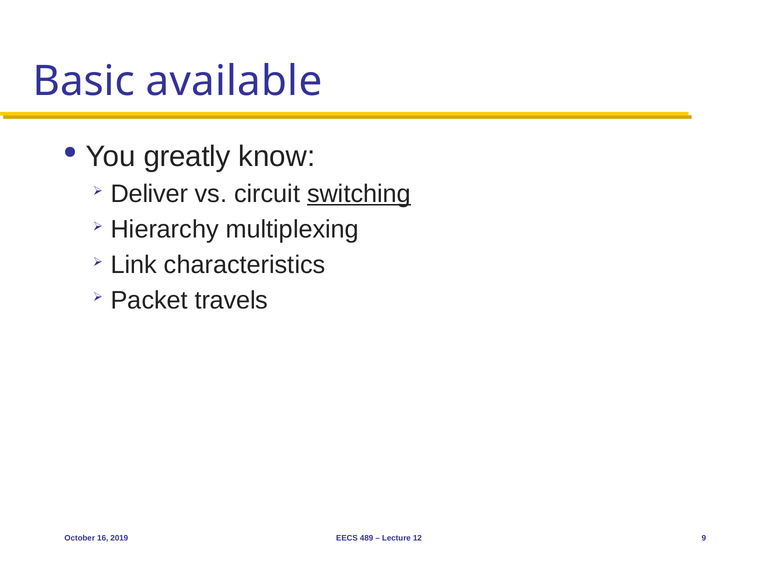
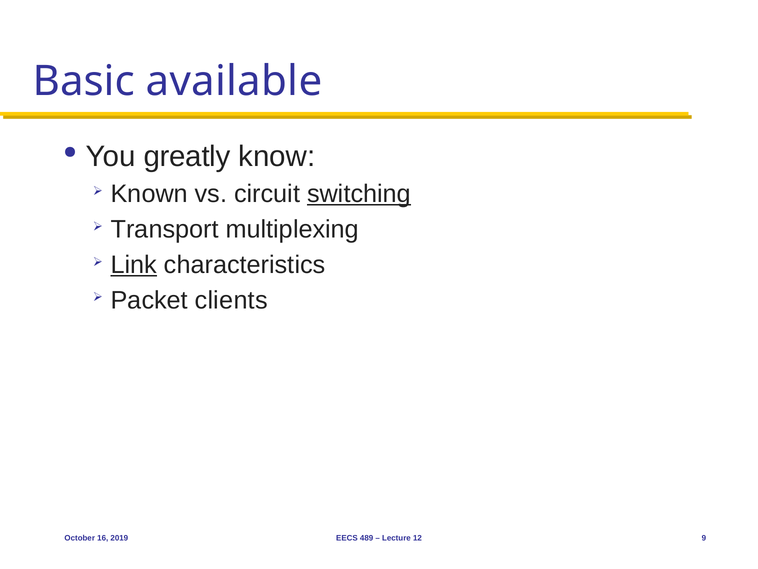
Deliver: Deliver -> Known
Hierarchy: Hierarchy -> Transport
Link underline: none -> present
travels: travels -> clients
